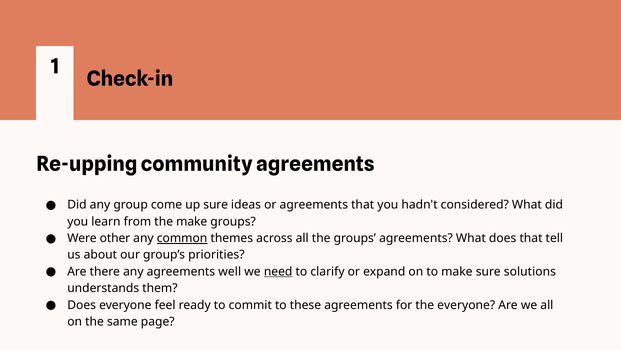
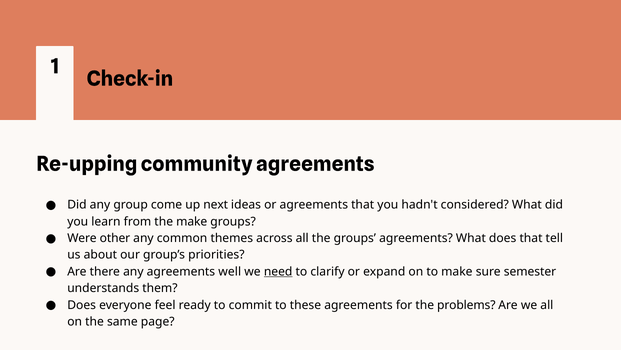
up sure: sure -> next
common underline: present -> none
solutions: solutions -> semester
the everyone: everyone -> problems
